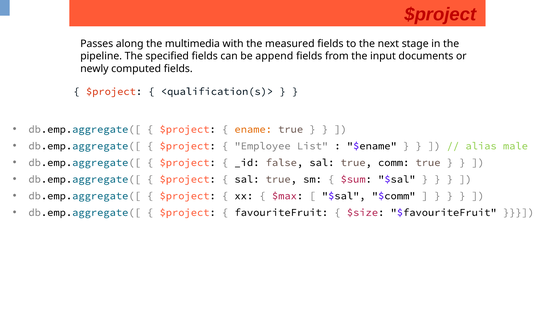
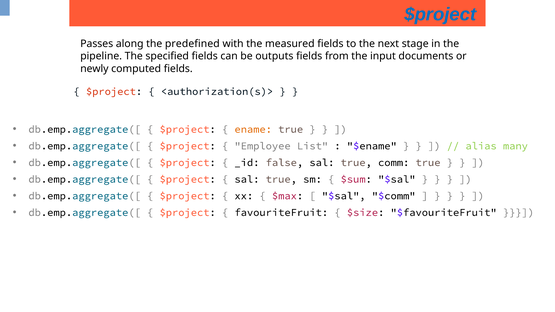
$project at (440, 14) colour: red -> blue
multimedia: multimedia -> predefined
append: append -> outputs
<qualification(s)>: <qualification(s)> -> <authorization(s)>
male: male -> many
